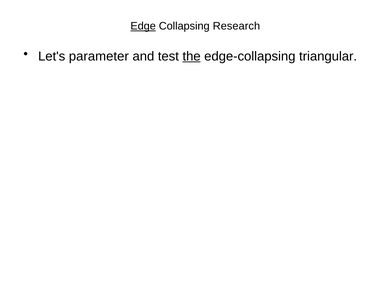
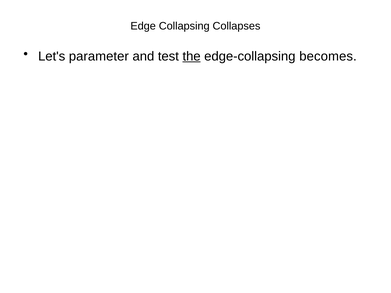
Edge underline: present -> none
Research: Research -> Collapses
triangular: triangular -> becomes
